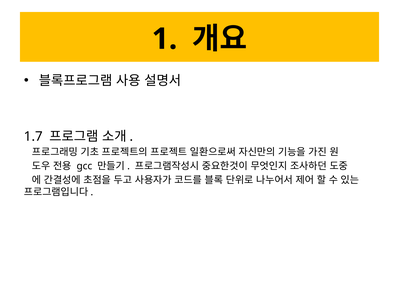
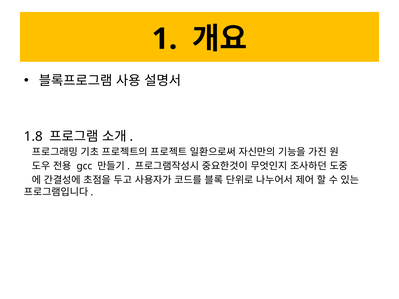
1.7: 1.7 -> 1.8
